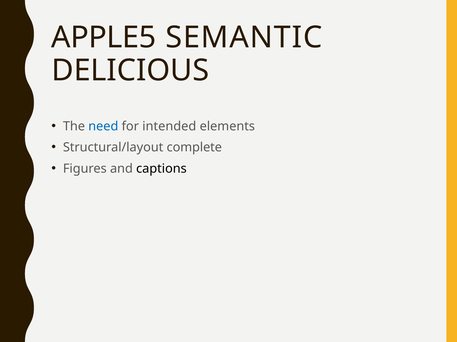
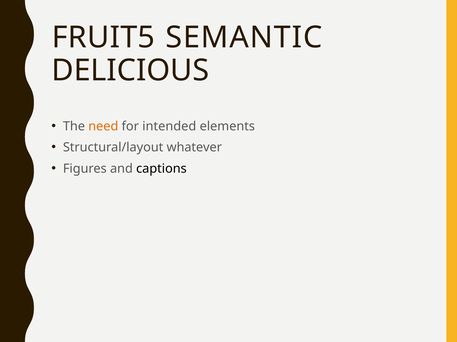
APPLE5: APPLE5 -> FRUIT5
need colour: blue -> orange
complete: complete -> whatever
